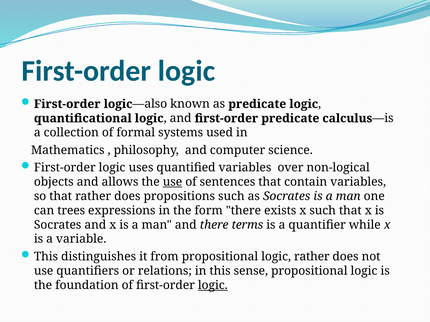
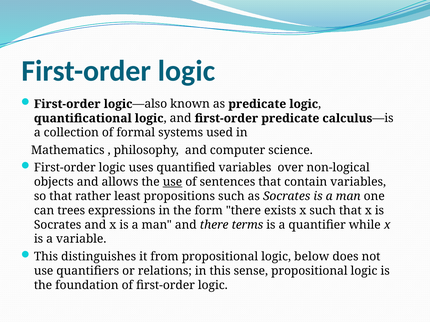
that rather does: does -> least
logic rather: rather -> below
logic at (213, 286) underline: present -> none
